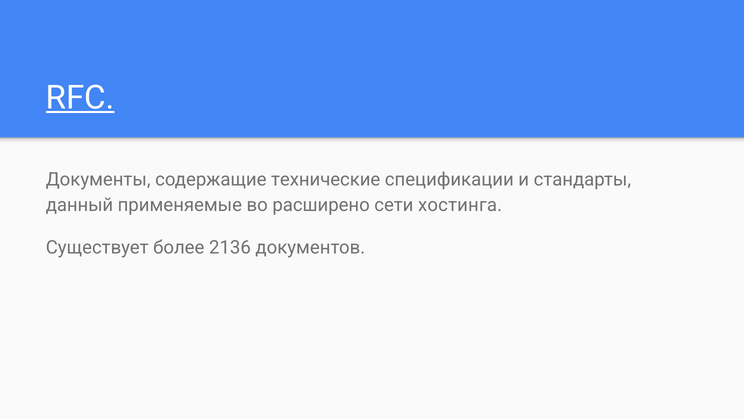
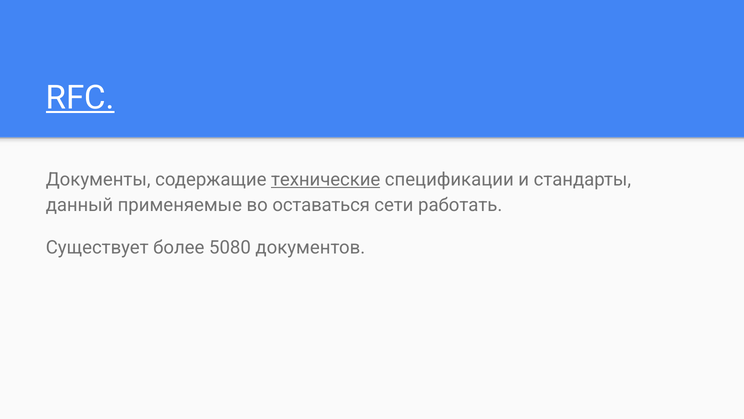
технические underline: none -> present
расширено: расширено -> оставаться
хостинга: хостинга -> работать
2136: 2136 -> 5080
